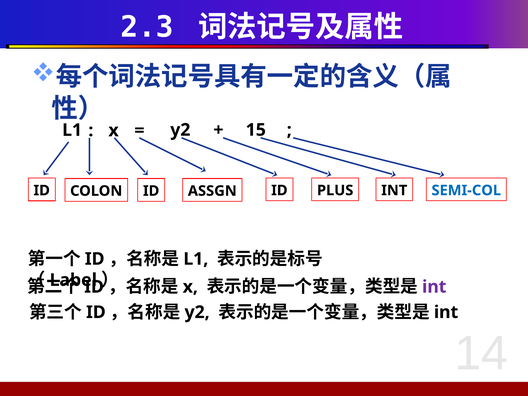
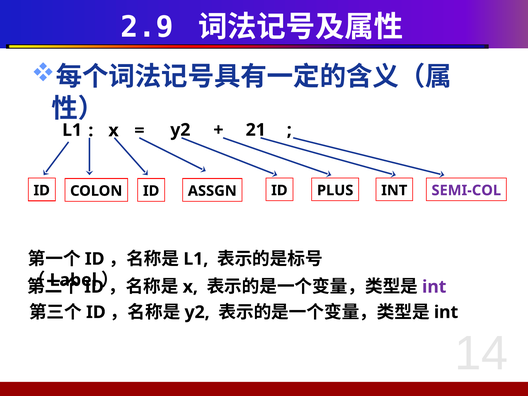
2.3: 2.3 -> 2.9
15: 15 -> 21
SEMI-COL colour: blue -> purple
